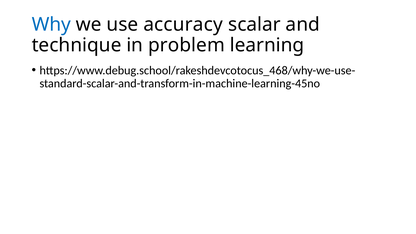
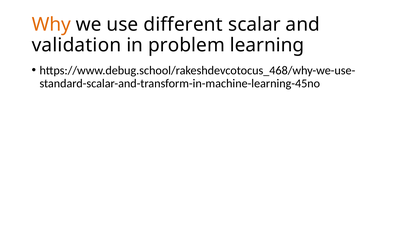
Why colour: blue -> orange
accuracy: accuracy -> different
technique: technique -> validation
